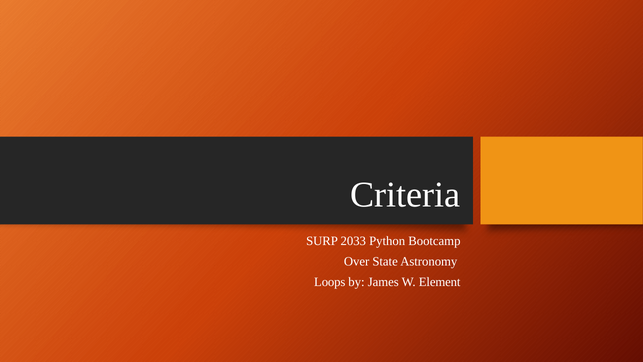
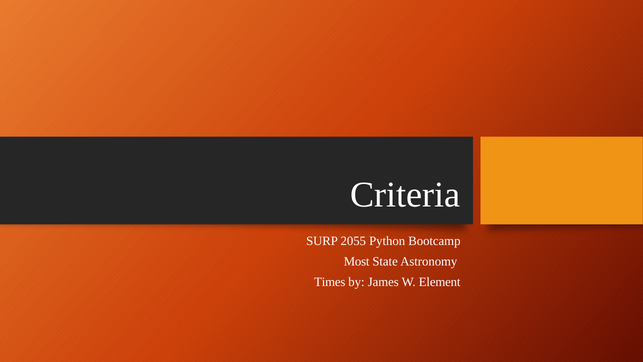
2033: 2033 -> 2055
Over: Over -> Most
Loops: Loops -> Times
